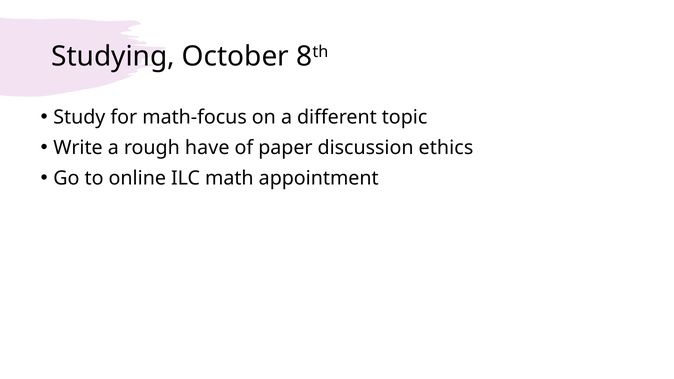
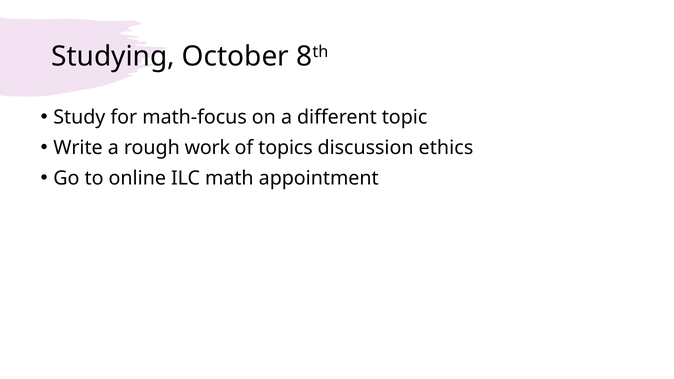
have: have -> work
paper: paper -> topics
